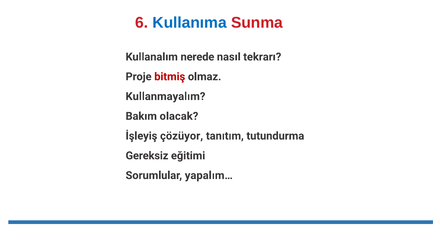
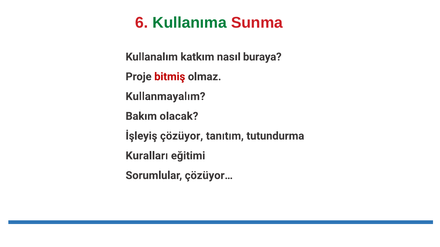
Kullanıma colour: blue -> green
nerede: nerede -> katkım
tekrarı: tekrarı -> buraya
Gereksiz: Gereksiz -> Kuralları
yapalım…: yapalım… -> çözüyor…
